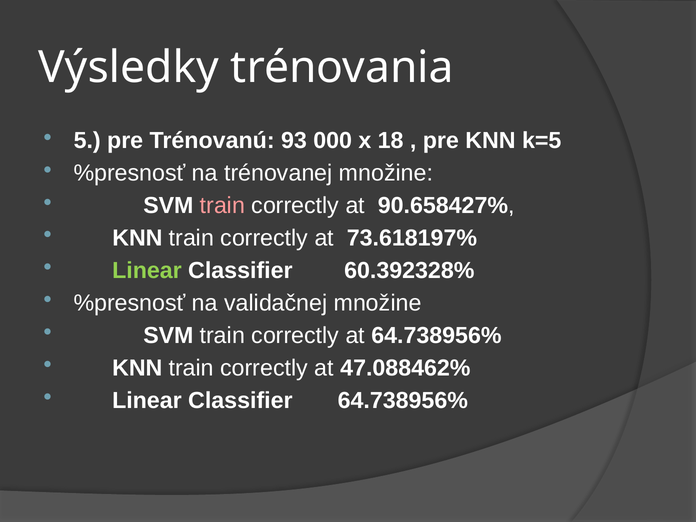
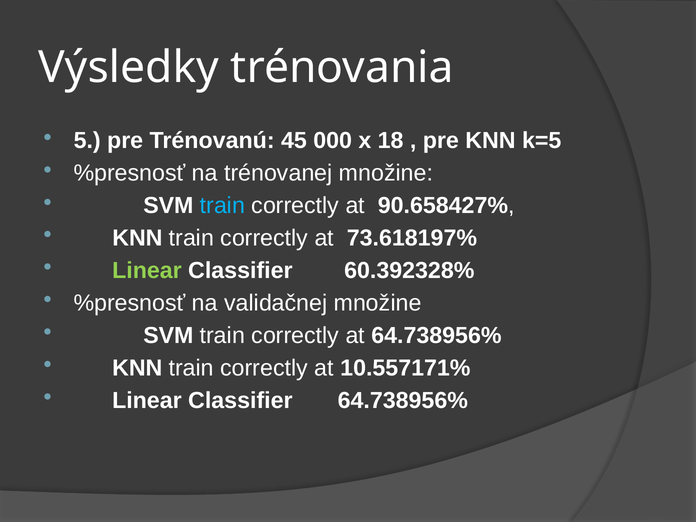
93: 93 -> 45
train at (222, 206) colour: pink -> light blue
47.088462%: 47.088462% -> 10.557171%
